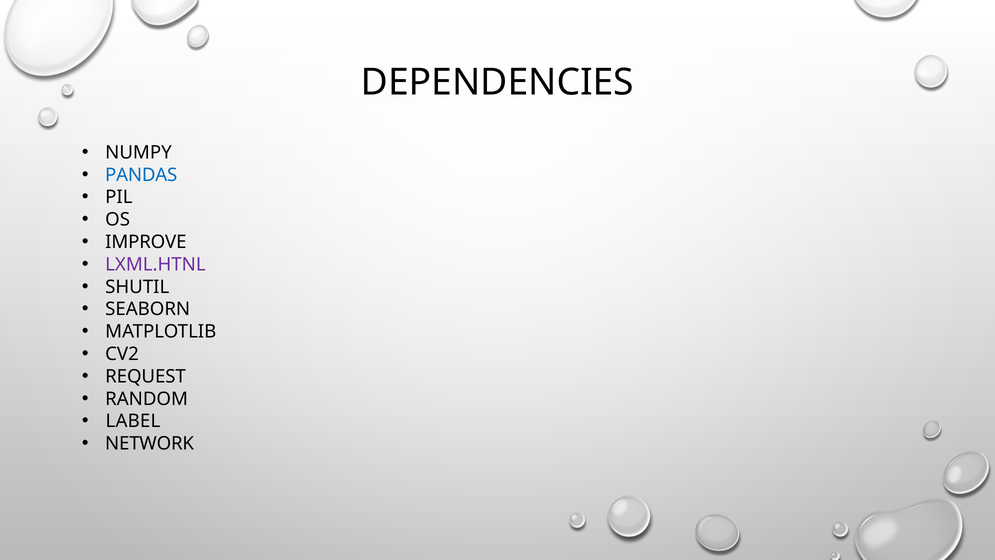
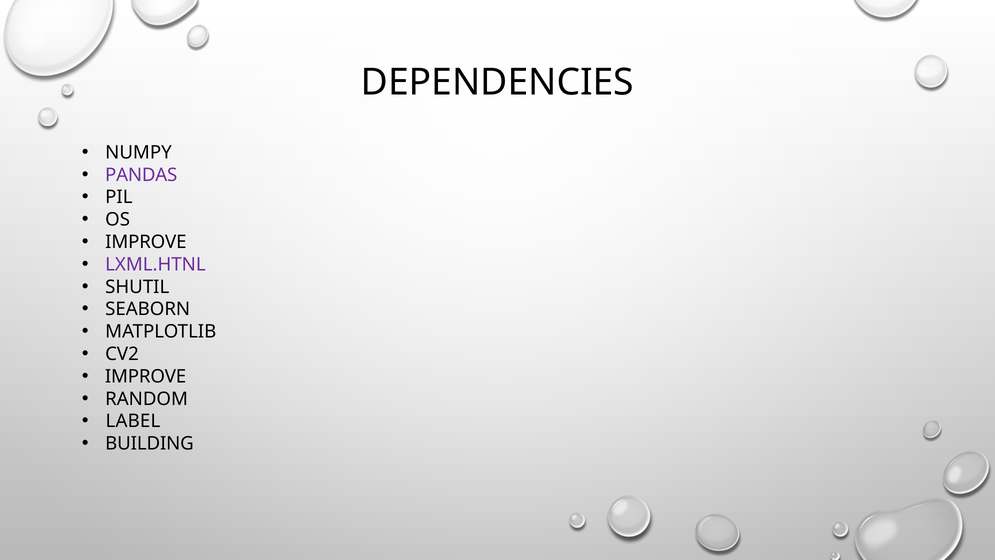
PANDAS colour: blue -> purple
REQUEST at (146, 376): REQUEST -> IMPROVE
NETWORK: NETWORK -> BUILDING
